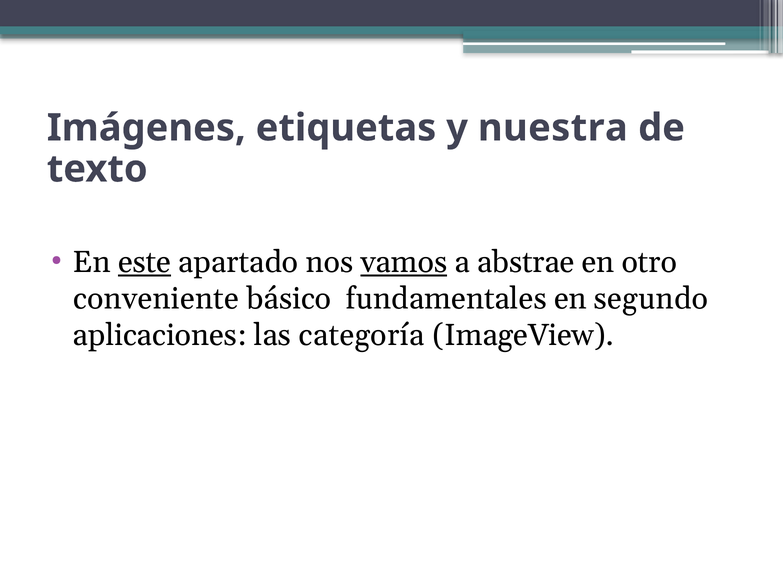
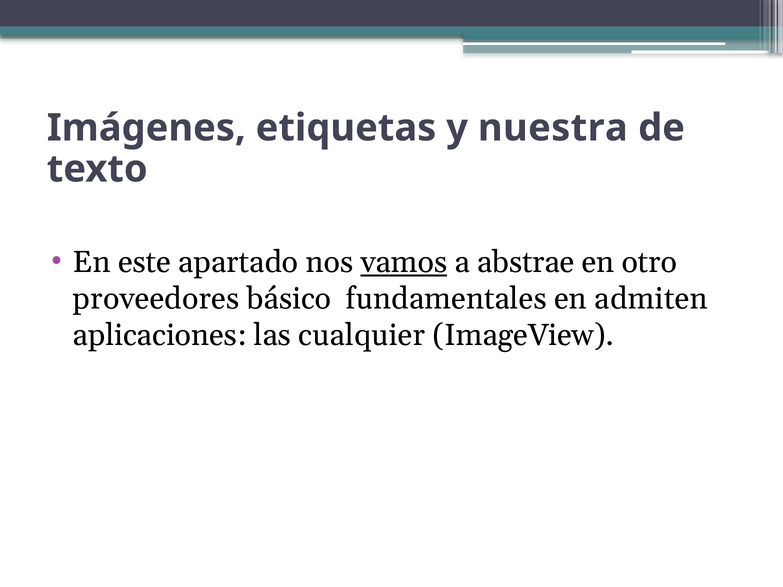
este underline: present -> none
conveniente: conveniente -> proveedores
segundo: segundo -> admiten
categoría: categoría -> cualquier
